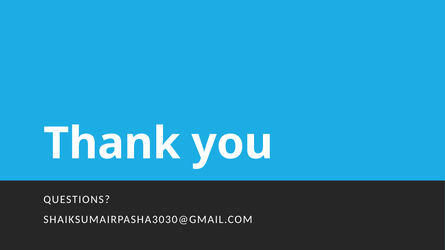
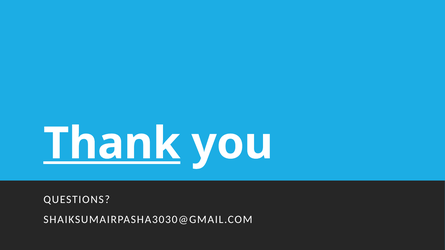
Thank underline: none -> present
